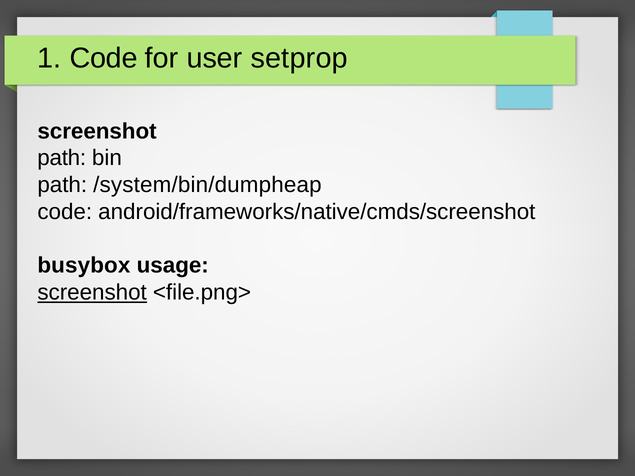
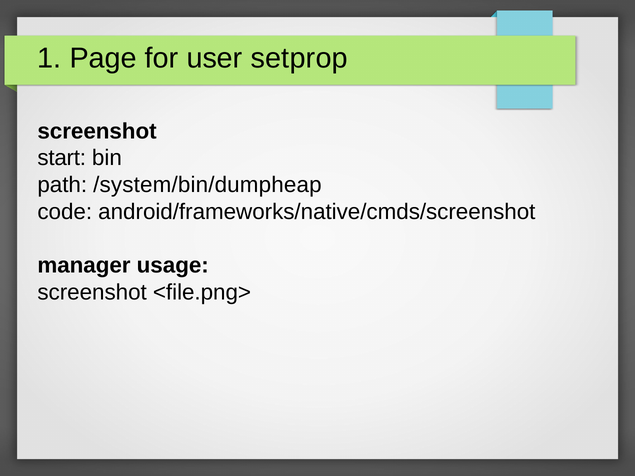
Code at (104, 58): Code -> Page
path at (62, 158): path -> start
busybox: busybox -> manager
screenshot at (92, 293) underline: present -> none
